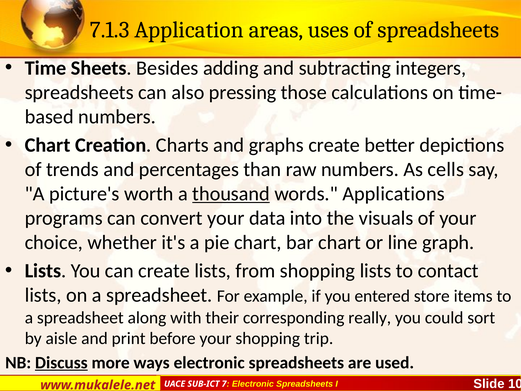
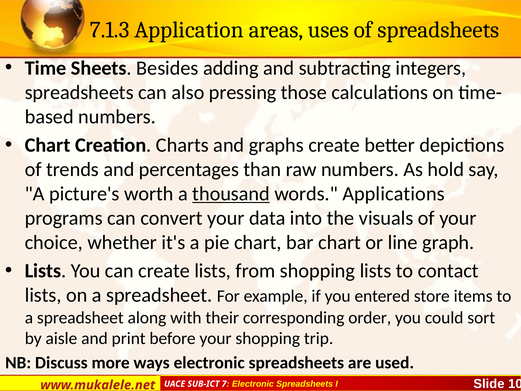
cells: cells -> hold
really: really -> order
Discuss underline: present -> none
